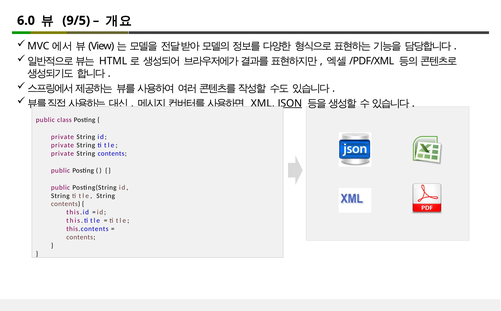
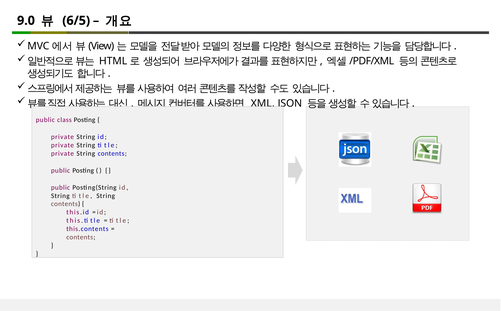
6.0: 6.0 -> 9.0
9/5: 9/5 -> 6/5
JSON underline: present -> none
